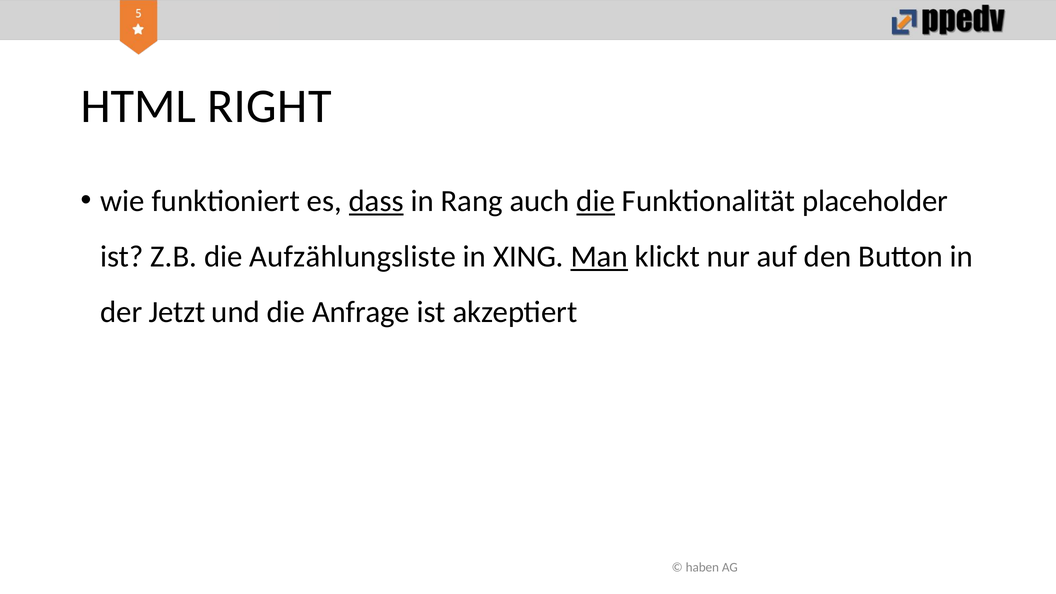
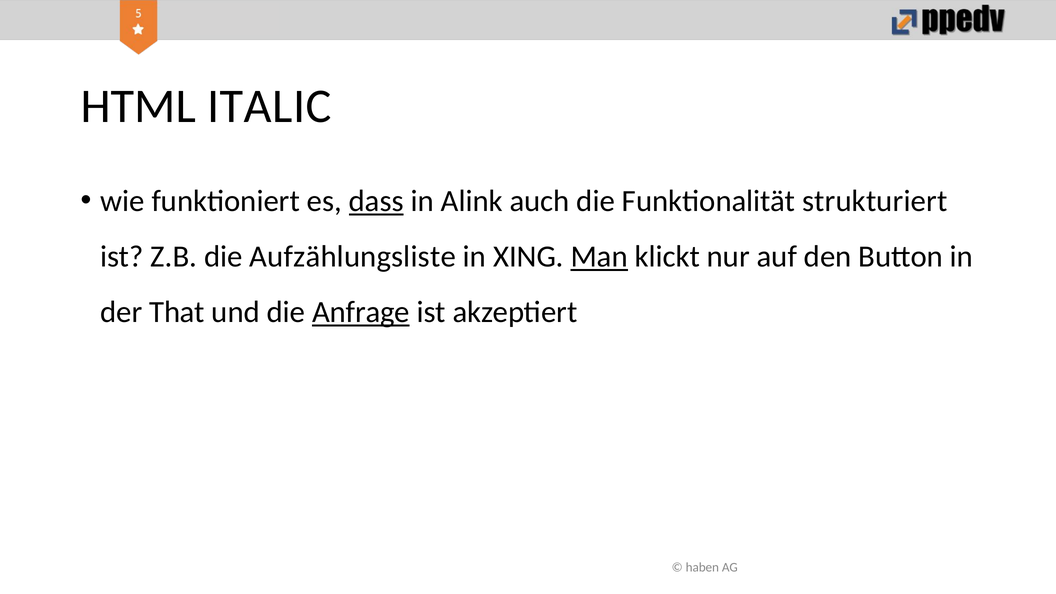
RIGHT: RIGHT -> ITALIC
Rang: Rang -> Alink
die at (596, 201) underline: present -> none
placeholder: placeholder -> strukturiert
Jetzt: Jetzt -> That
Anfrage underline: none -> present
